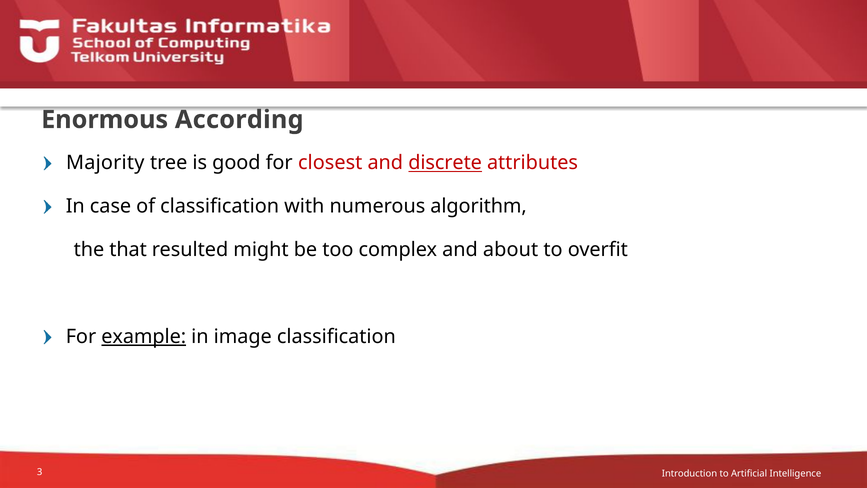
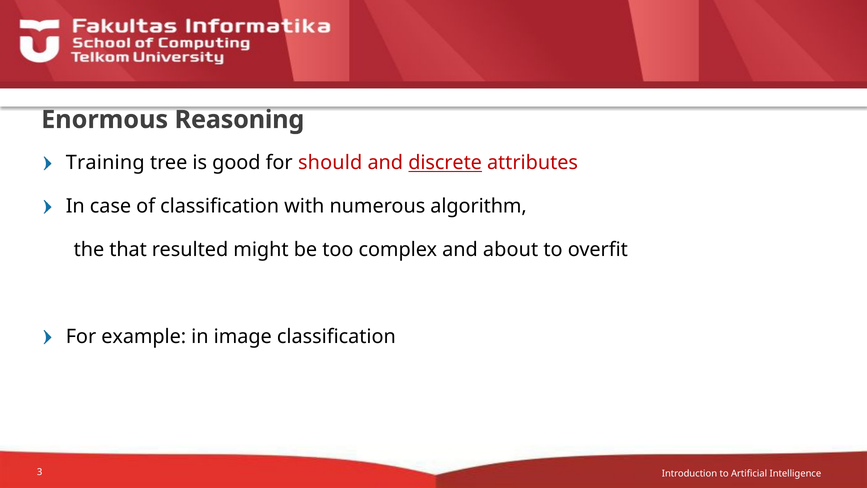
According: According -> Reasoning
Majority: Majority -> Training
closest: closest -> should
example underline: present -> none
